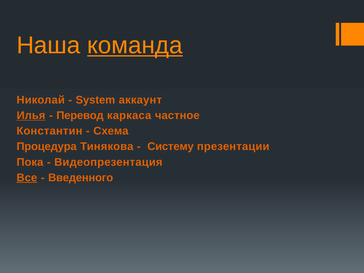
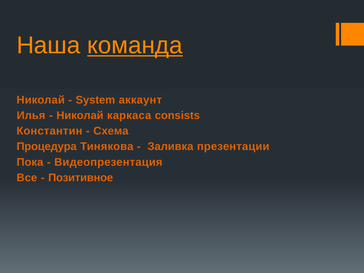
Илья underline: present -> none
Перевод at (80, 115): Перевод -> Николай
частное: частное -> consists
Систему: Систему -> Заливка
Все underline: present -> none
Введенного: Введенного -> Позитивное
